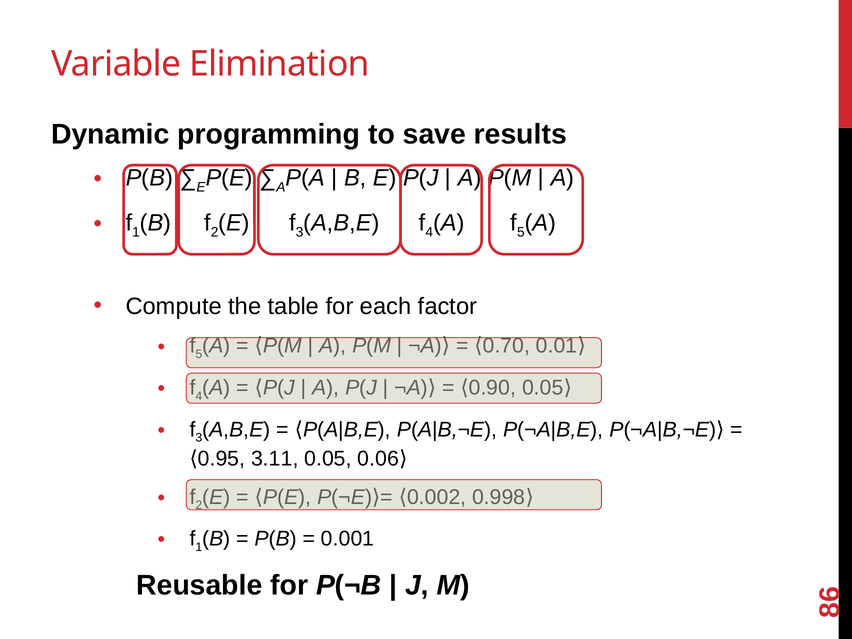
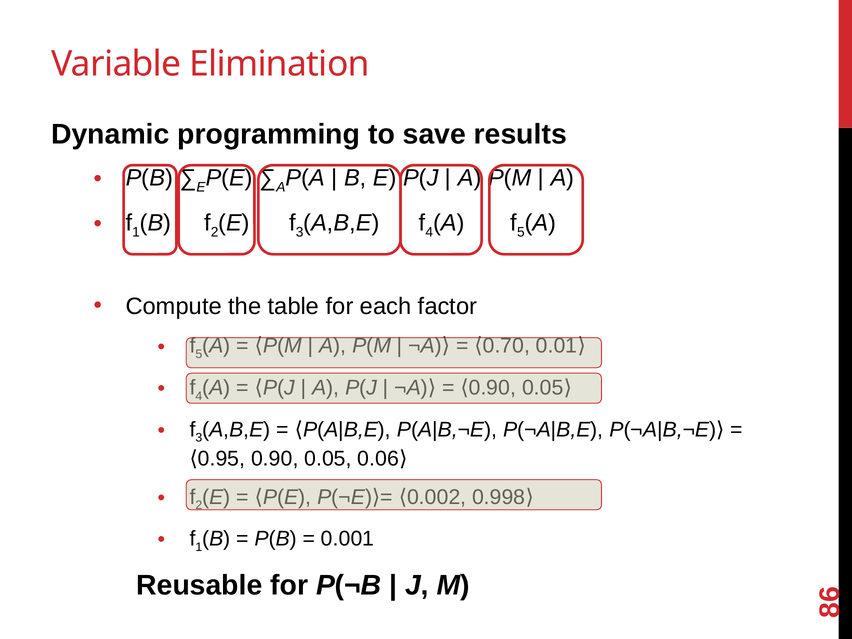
3.11 at (275, 459): 3.11 -> 0.90
